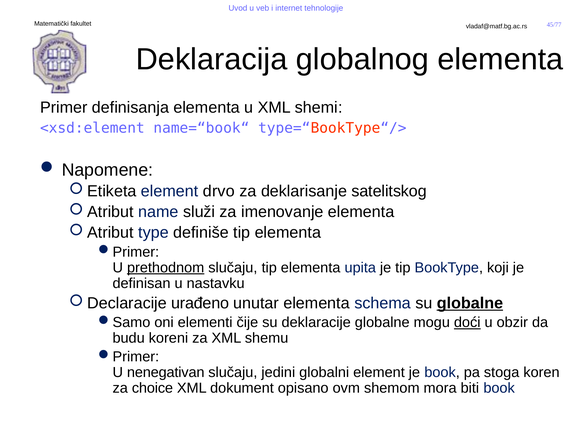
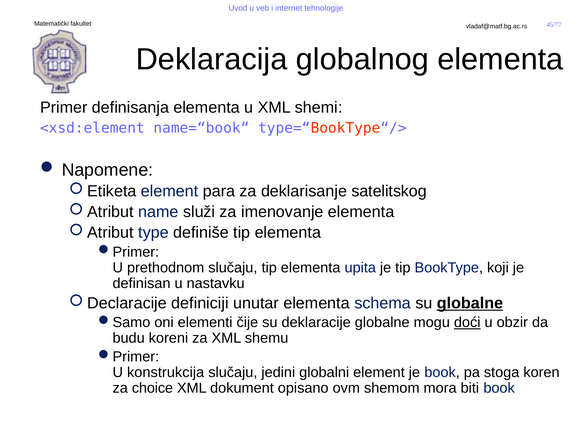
drvo: drvo -> para
prethodnom underline: present -> none
urađeno: urađeno -> definiciji
nenegativan: nenegativan -> konstrukcija
